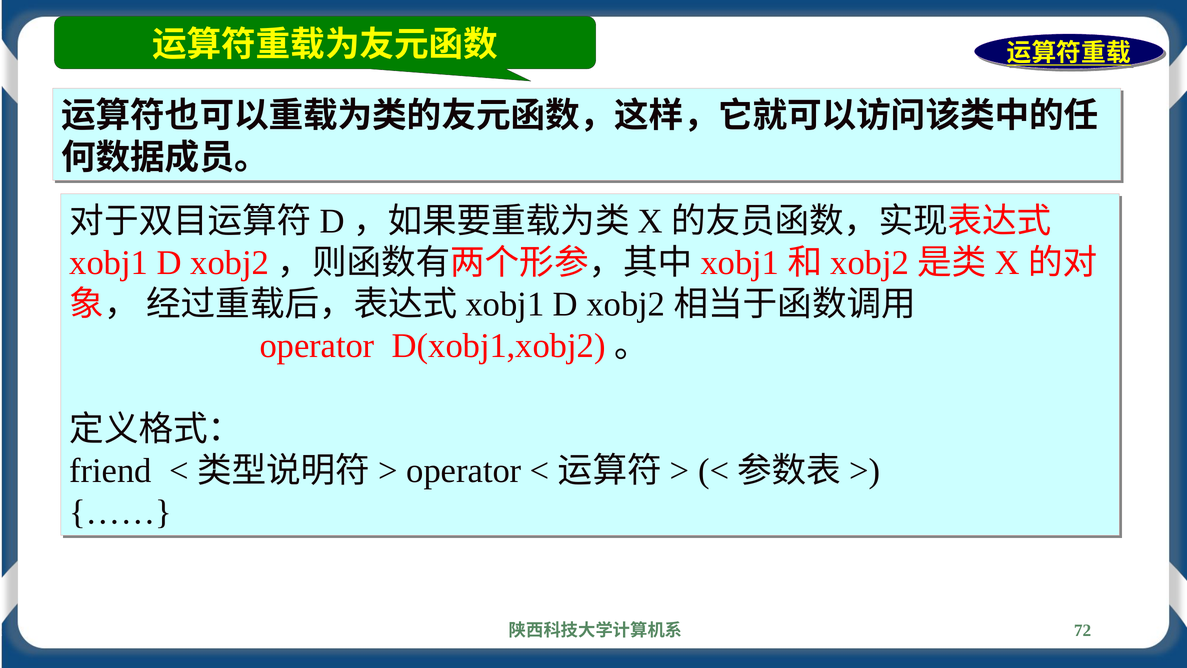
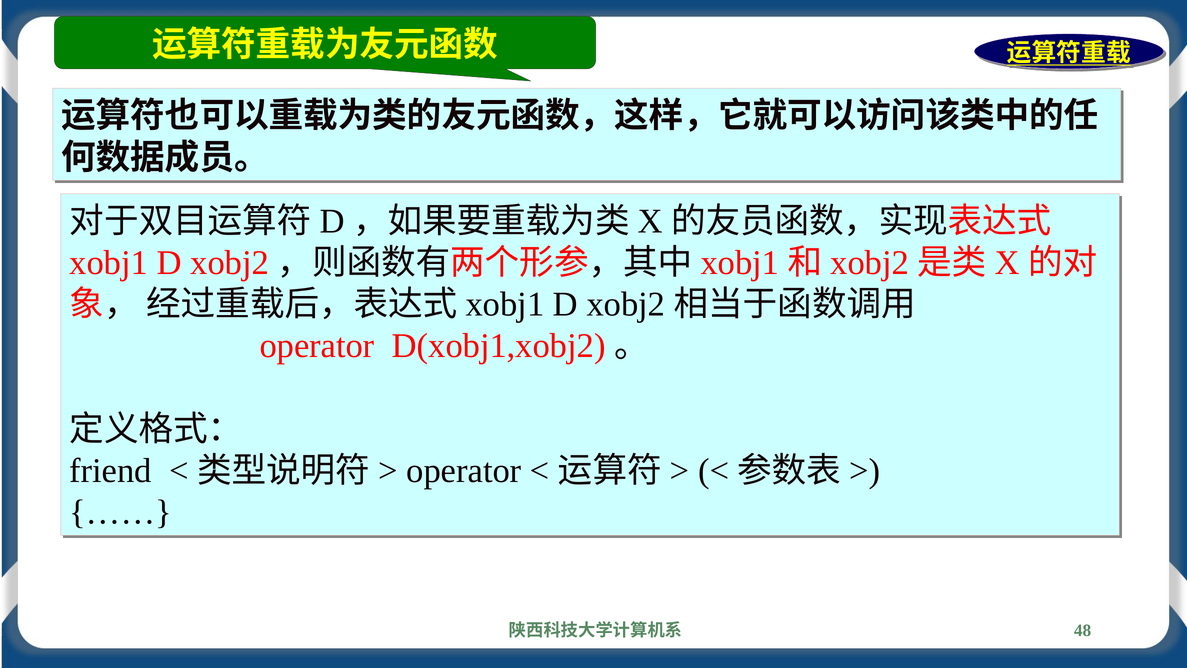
72: 72 -> 48
